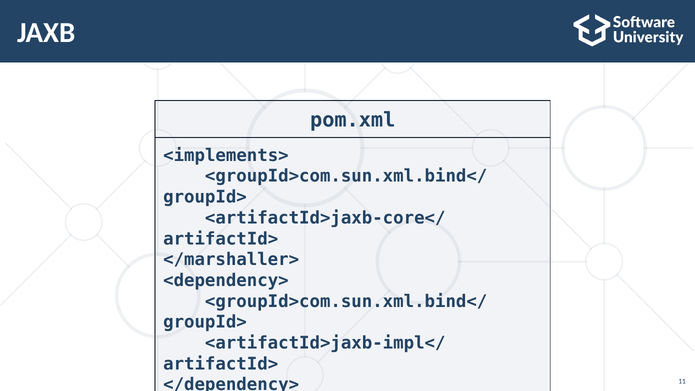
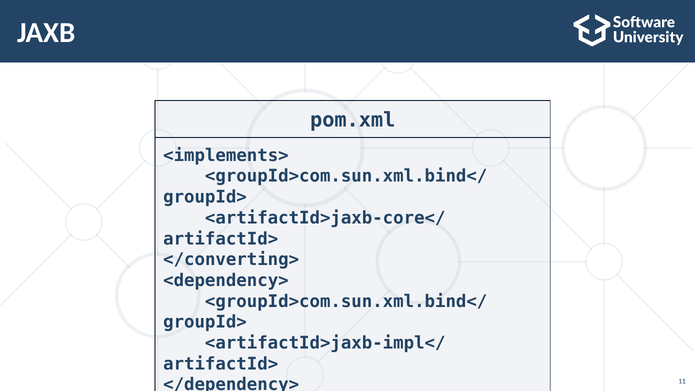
</marshaller>: </marshaller> -> </converting>
